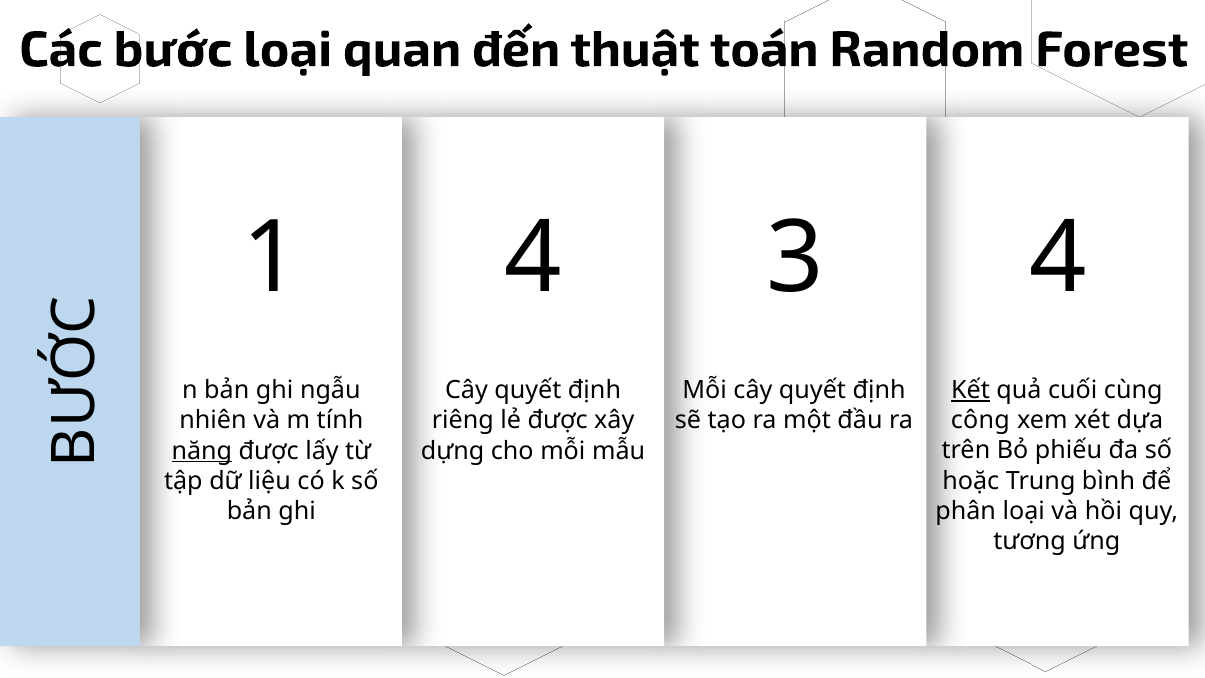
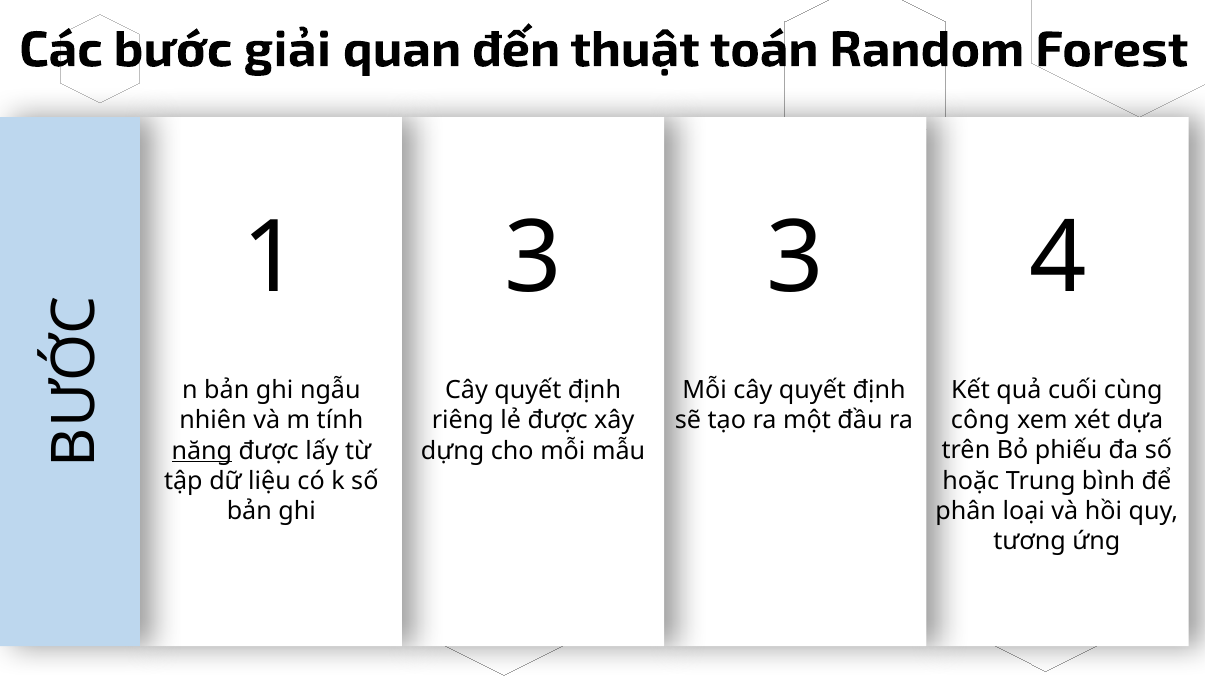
loại: loại -> giải
1 4: 4 -> 3
Kết underline: present -> none
